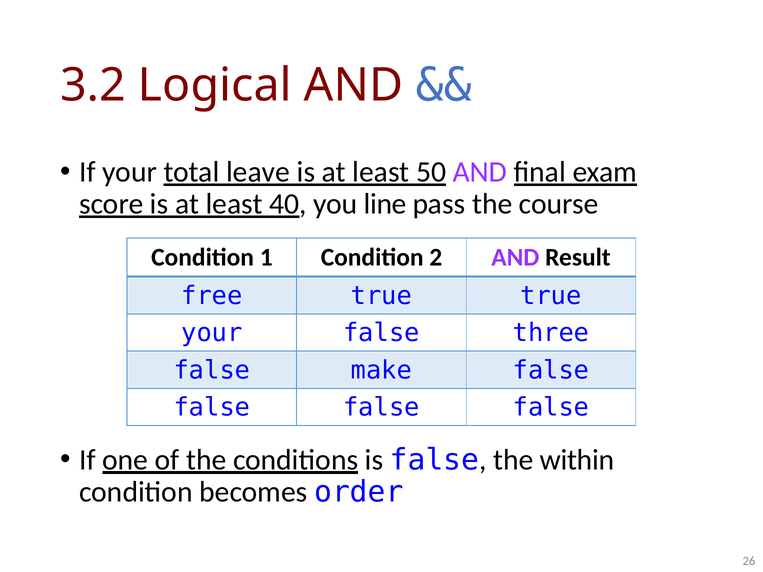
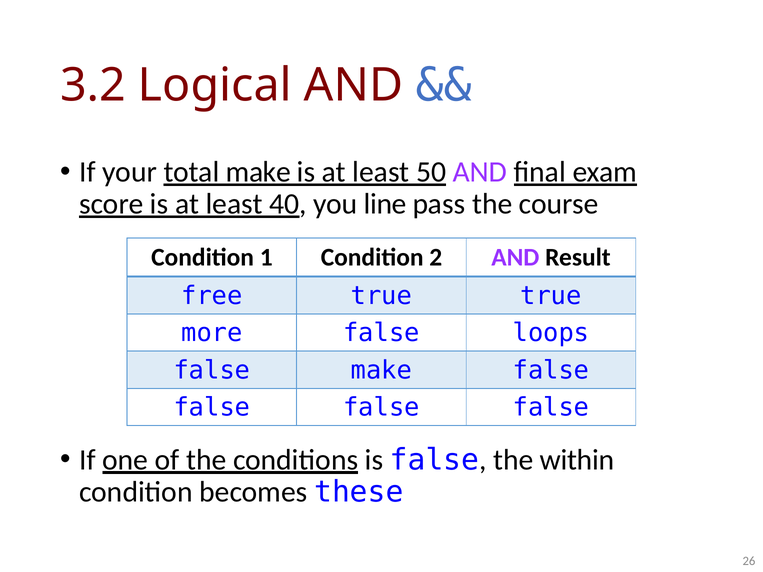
total leave: leave -> make
your at (212, 333): your -> more
three: three -> loops
order: order -> these
